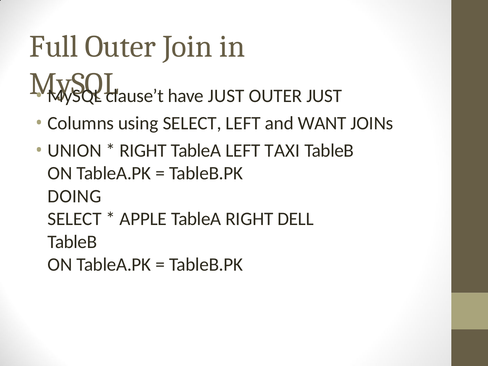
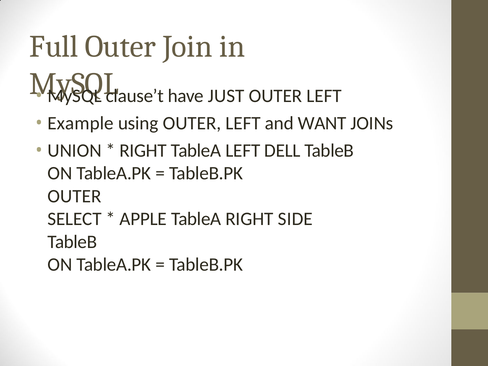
JUST at (324, 96): JUST -> LEFT
Columns: Columns -> Example
using SELECT: SELECT -> OUTER
TAXI: TAXI -> DELL
DOING at (74, 196): DOING -> OUTER
DELL: DELL -> SIDE
